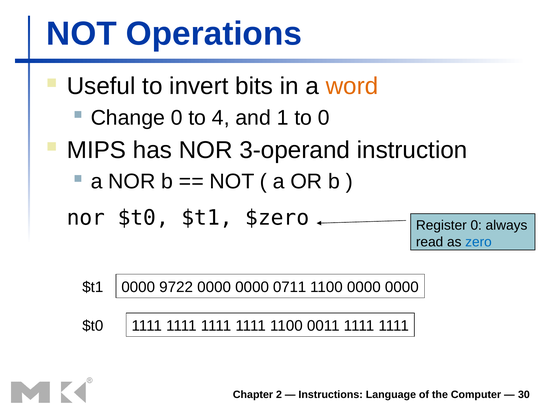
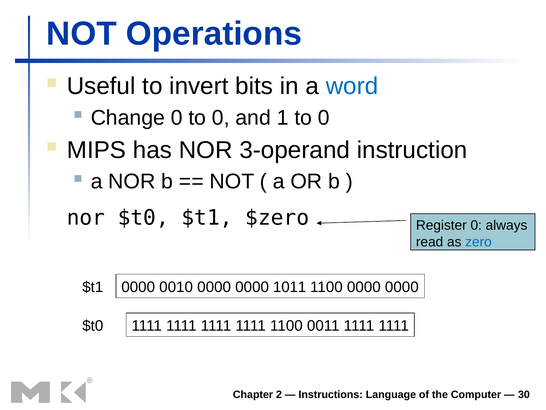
word colour: orange -> blue
0 to 4: 4 -> 0
9722: 9722 -> 0010
0711: 0711 -> 1011
